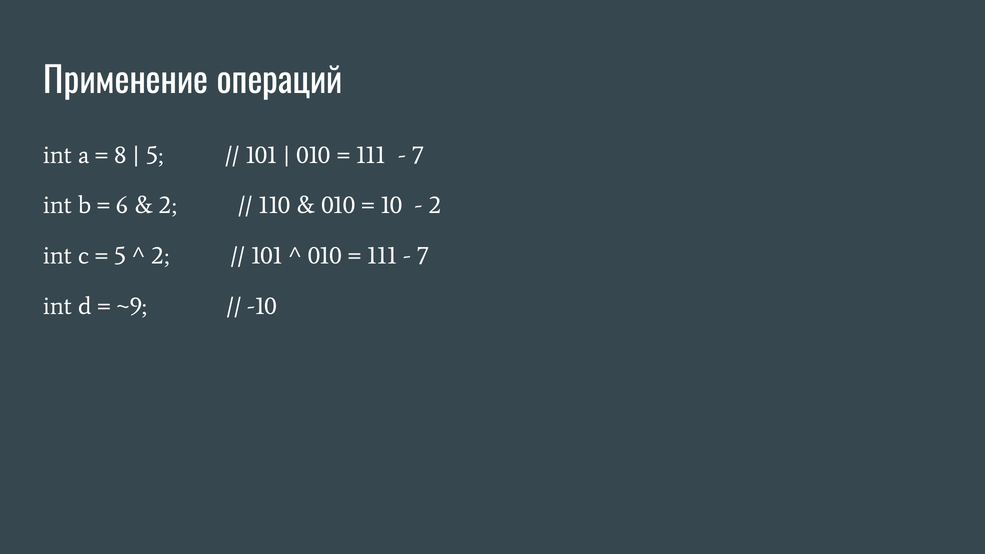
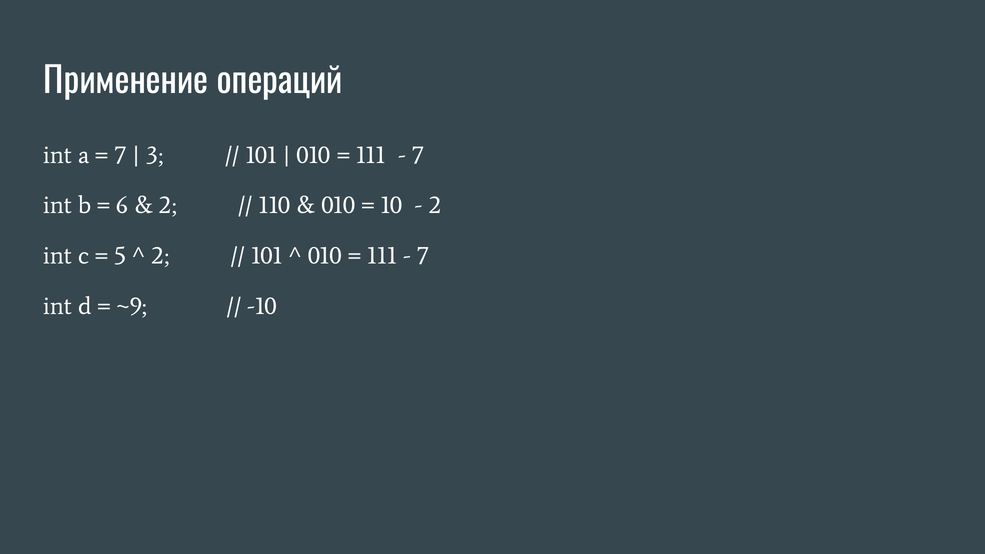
8 at (121, 155): 8 -> 7
5 at (155, 155): 5 -> 3
